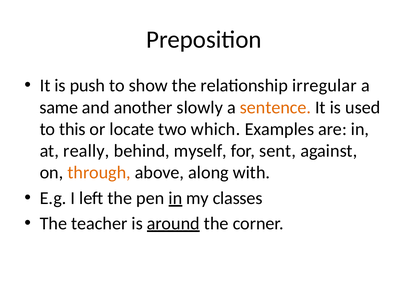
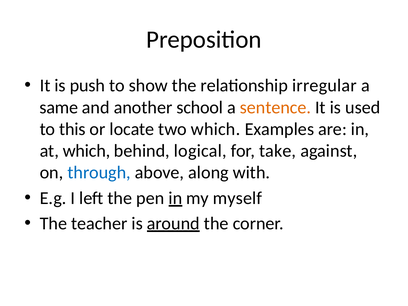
slowly: slowly -> school
at really: really -> which
myself: myself -> logical
sent: sent -> take
through colour: orange -> blue
classes: classes -> myself
